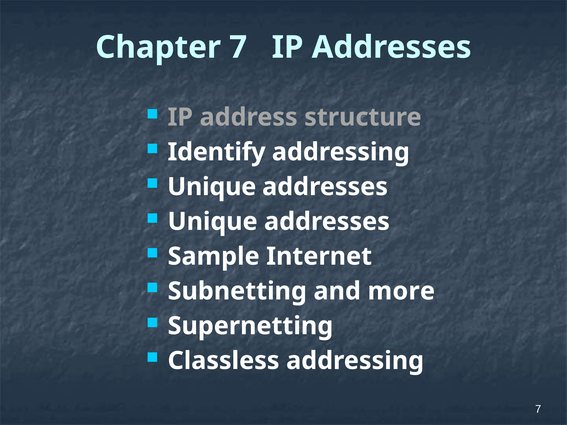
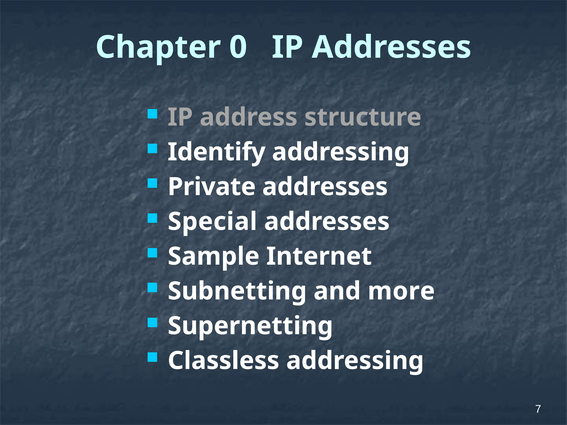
Chapter 7: 7 -> 0
Unique at (212, 187): Unique -> Private
Unique at (213, 222): Unique -> Special
